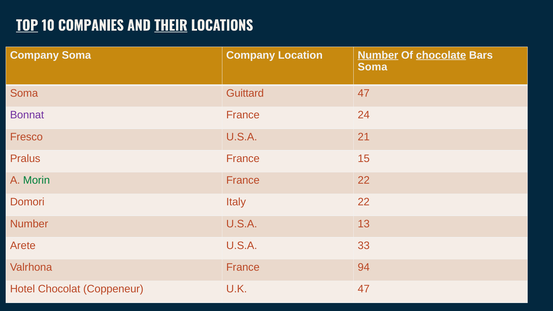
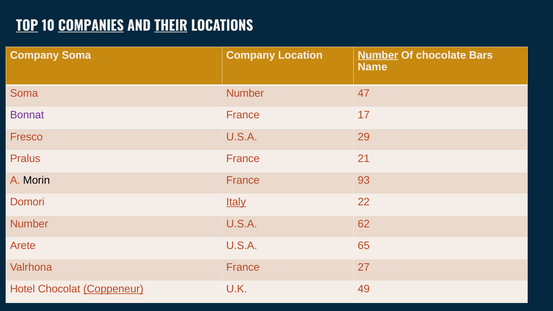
COMPANIES underline: none -> present
chocolate underline: present -> none
Soma at (373, 67): Soma -> Name
Soma Guittard: Guittard -> Number
24: 24 -> 17
21: 21 -> 29
15: 15 -> 21
Morin colour: green -> black
France 22: 22 -> 93
Italy underline: none -> present
13: 13 -> 62
33: 33 -> 65
94: 94 -> 27
Coppeneur underline: none -> present
U.K 47: 47 -> 49
